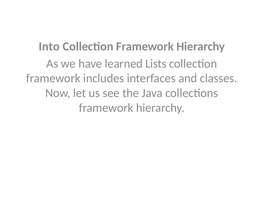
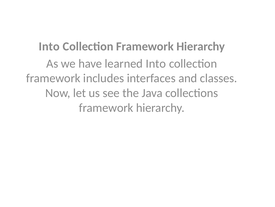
learned Lists: Lists -> Into
